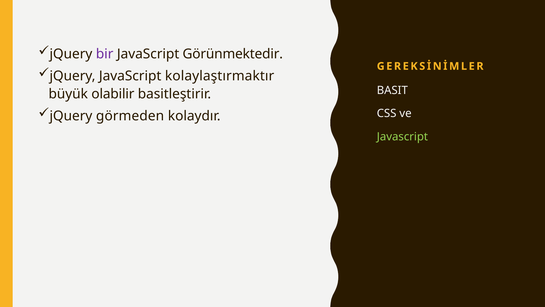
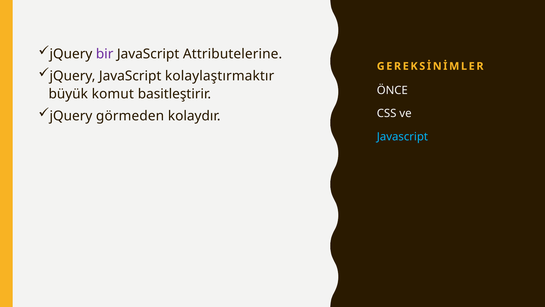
Görünmektedir: Görünmektedir -> Attributelerine
BASIT: BASIT -> ÖNCE
olabilir: olabilir -> komut
Javascript at (402, 137) colour: light green -> light blue
